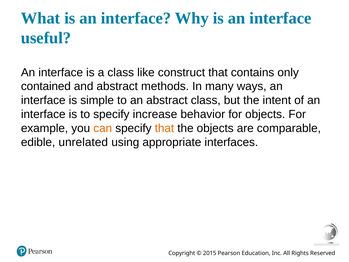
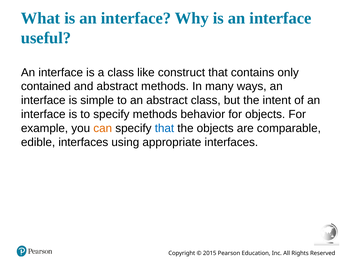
specify increase: increase -> methods
that at (164, 128) colour: orange -> blue
edible unrelated: unrelated -> interfaces
